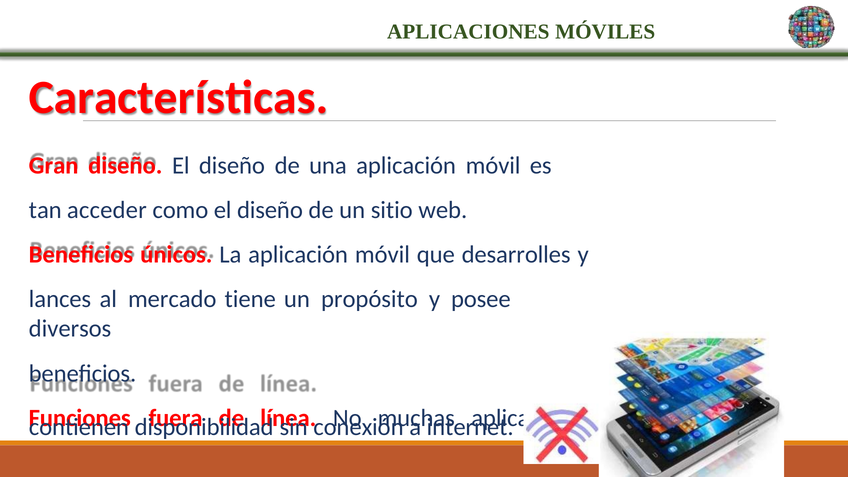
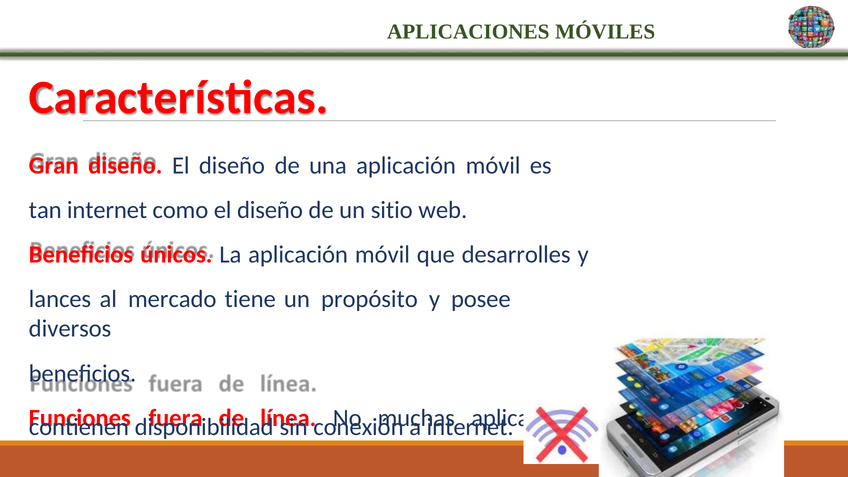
tan acceder: acceder -> internet
